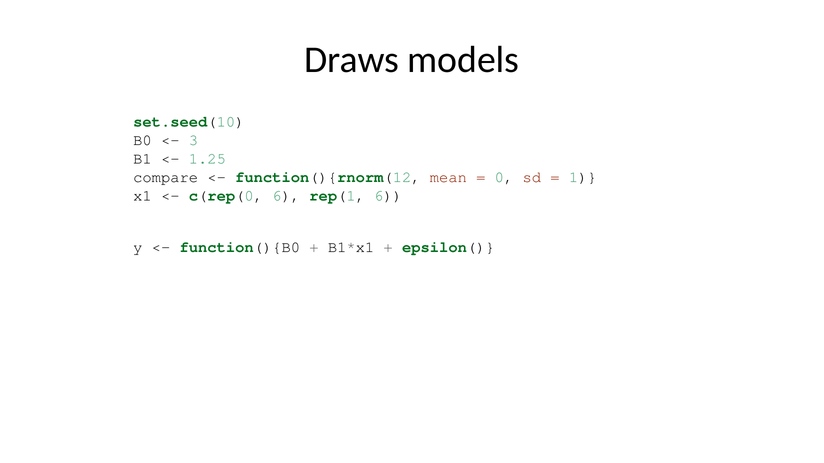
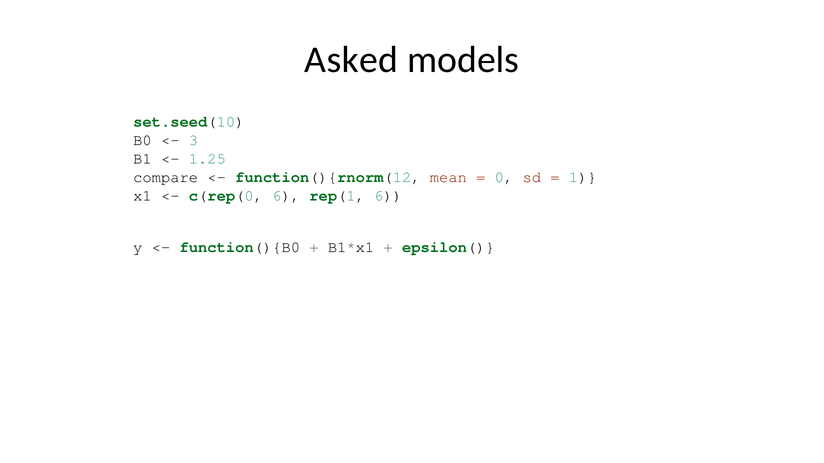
Draws: Draws -> Asked
